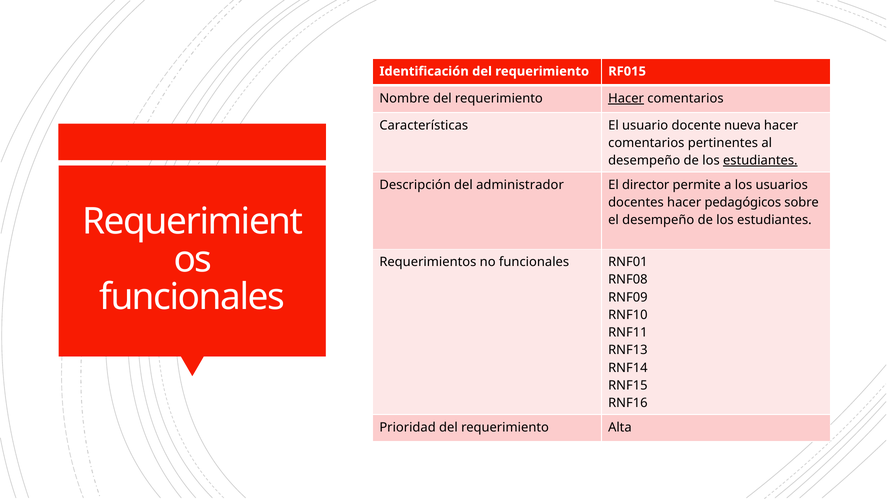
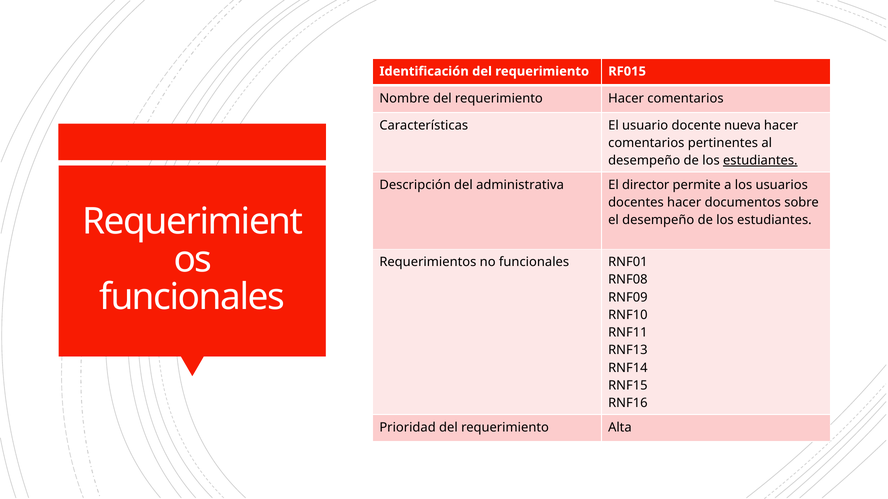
Hacer at (626, 98) underline: present -> none
administrador: administrador -> administrativa
pedagógicos: pedagógicos -> documentos
